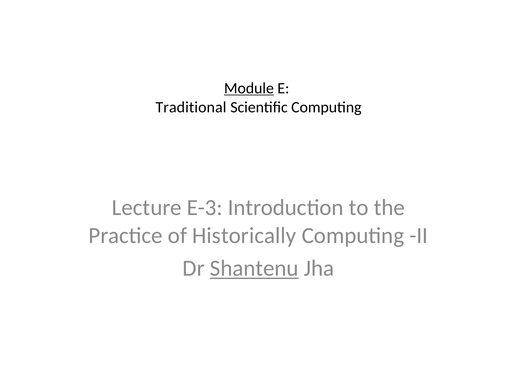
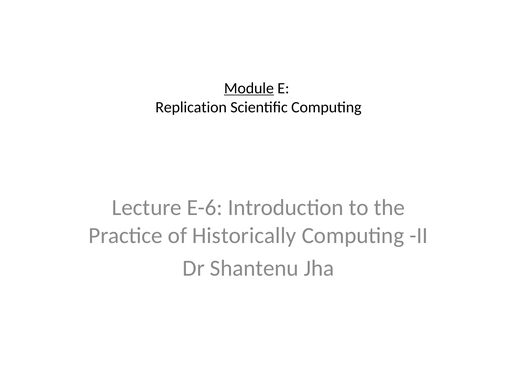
Traditional: Traditional -> Replication
E-3: E-3 -> E-6
Shantenu underline: present -> none
